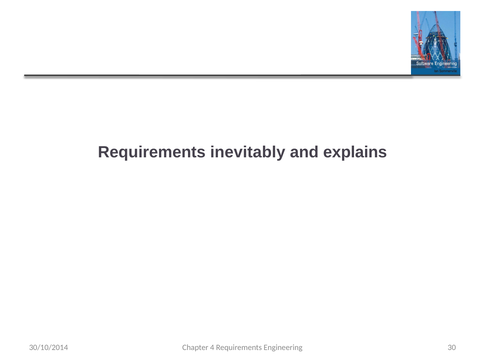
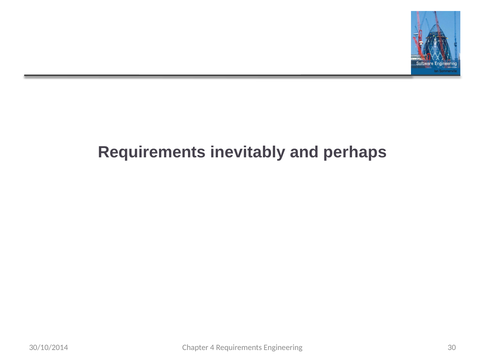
explains: explains -> perhaps
